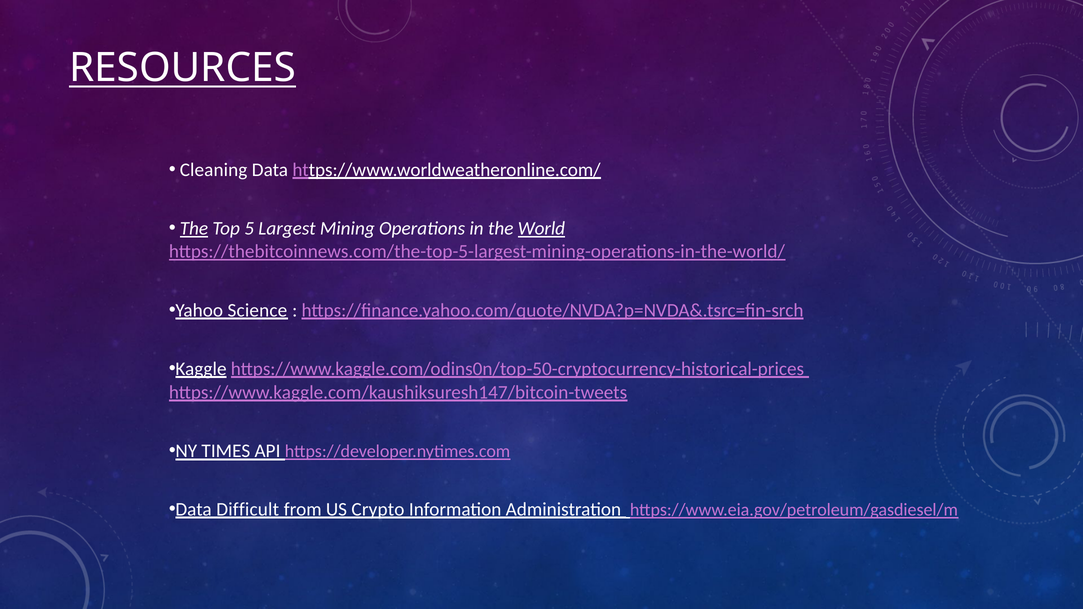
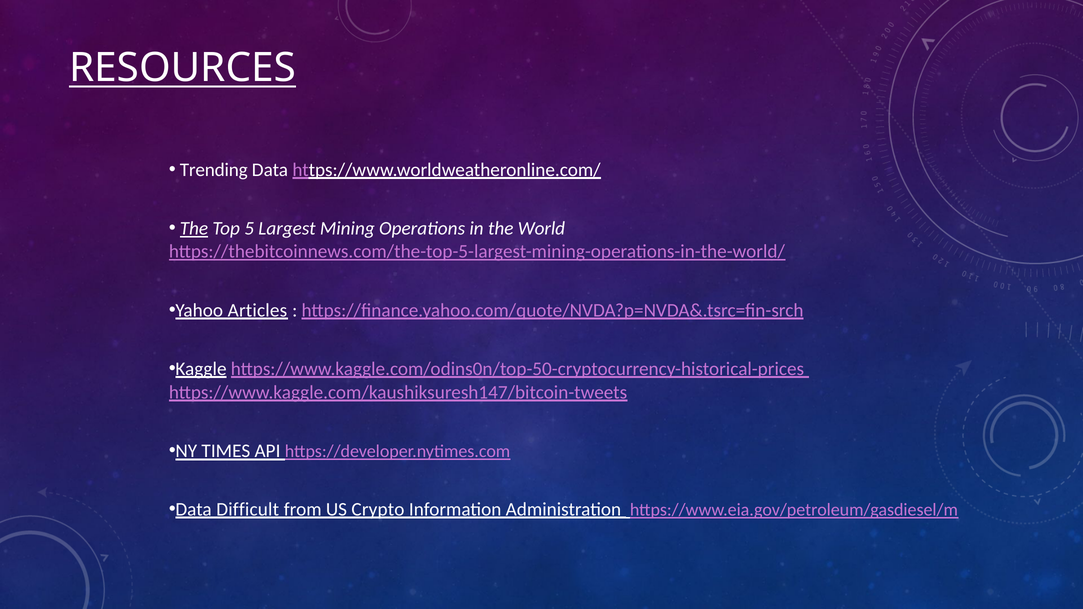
Cleaning: Cleaning -> Trending
World underline: present -> none
Science: Science -> Articles
